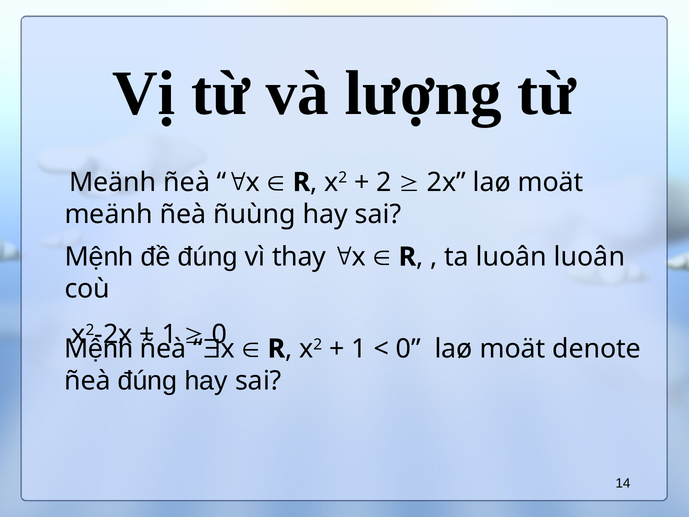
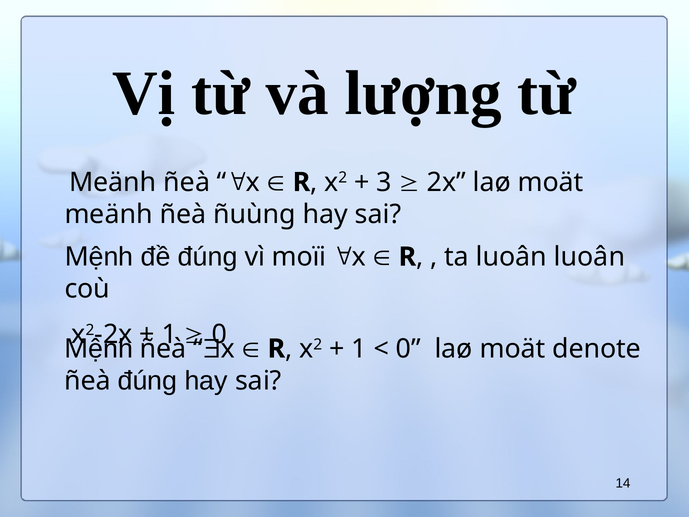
2: 2 -> 3
thay: thay -> moïi
